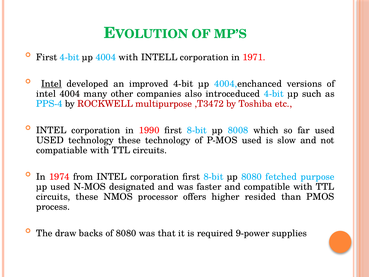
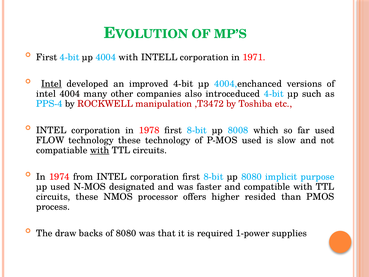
multipurpose: multipurpose -> manipulation
1990: 1990 -> 1978
USED at (50, 140): USED -> FLOW
with at (100, 150) underline: none -> present
fetched: fetched -> implicit
9-power: 9-power -> 1-power
